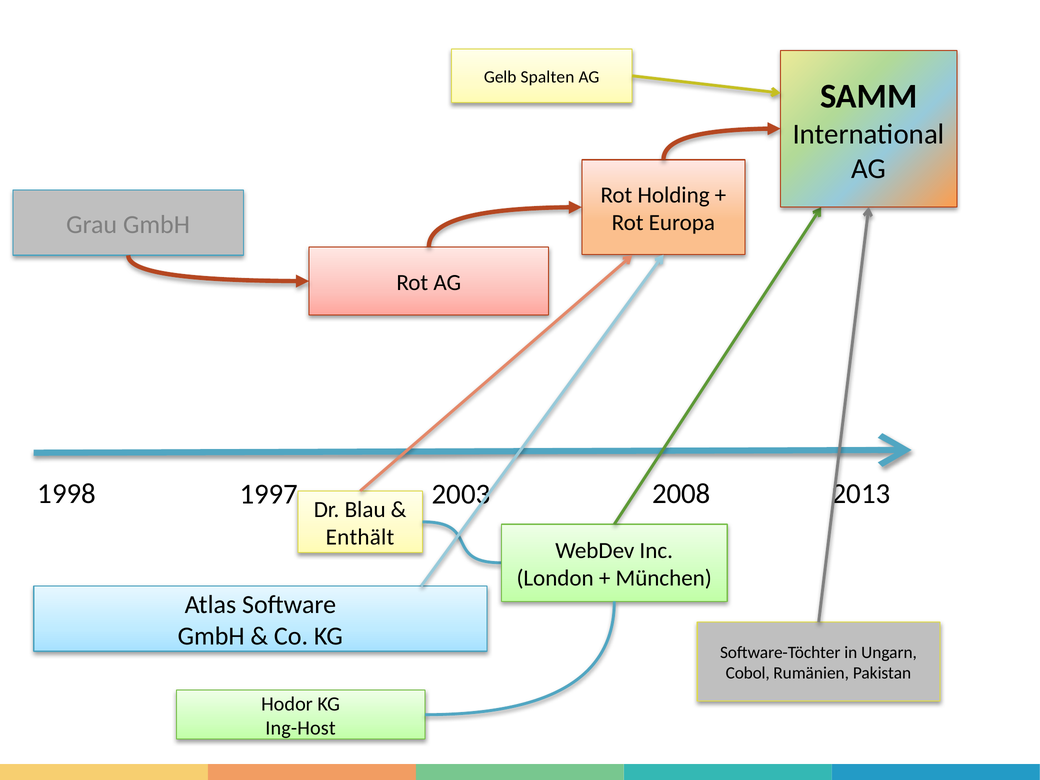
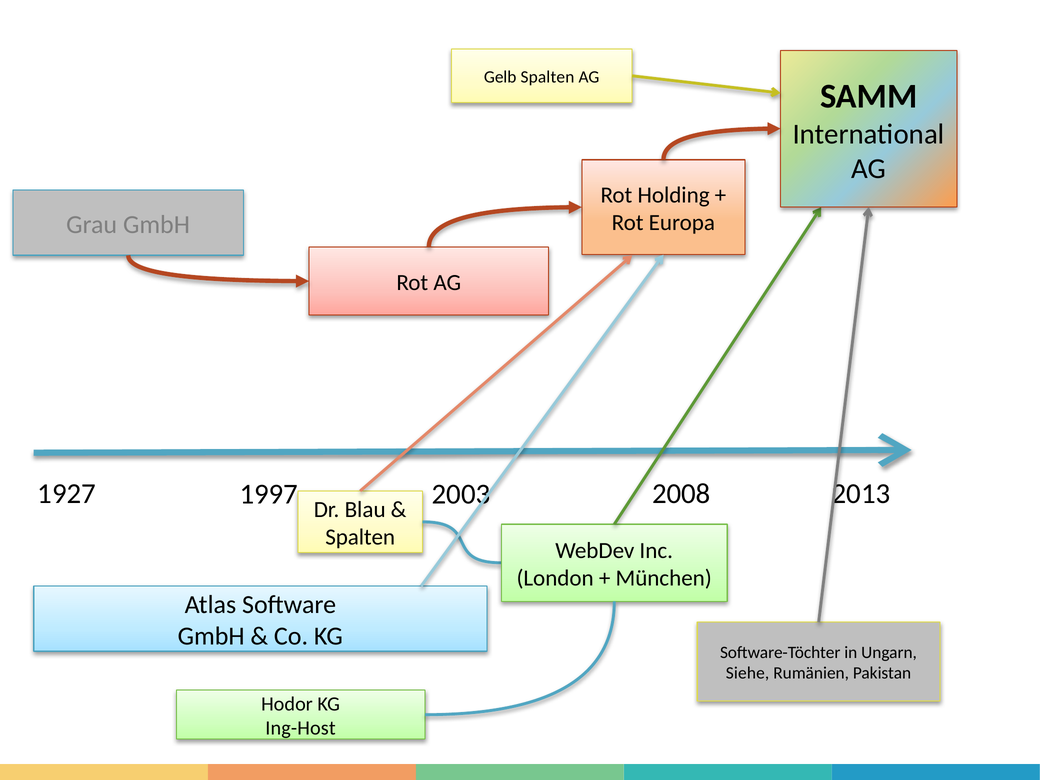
1998: 1998 -> 1927
Enthält at (360, 537): Enthält -> Spalten
Cobol: Cobol -> Siehe
